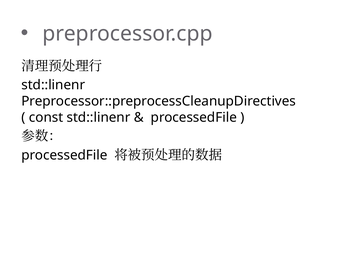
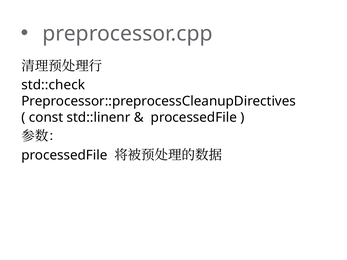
std::linenr at (53, 85): std::linenr -> std::check
